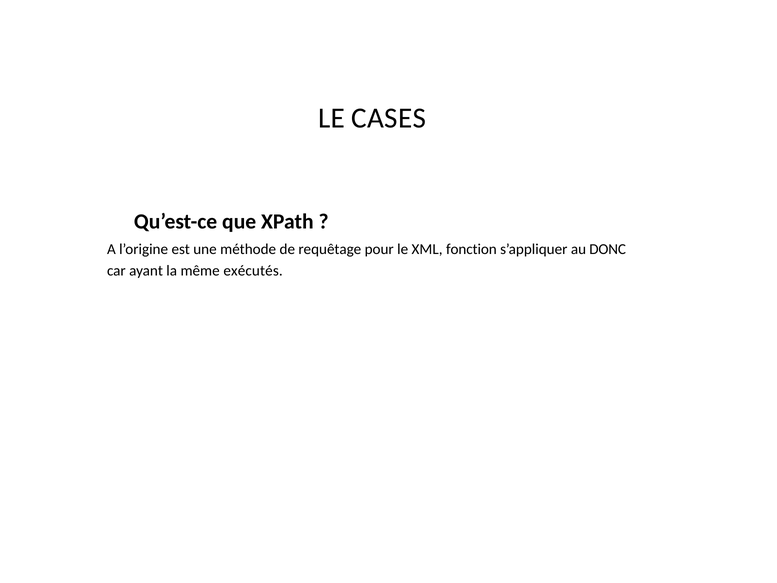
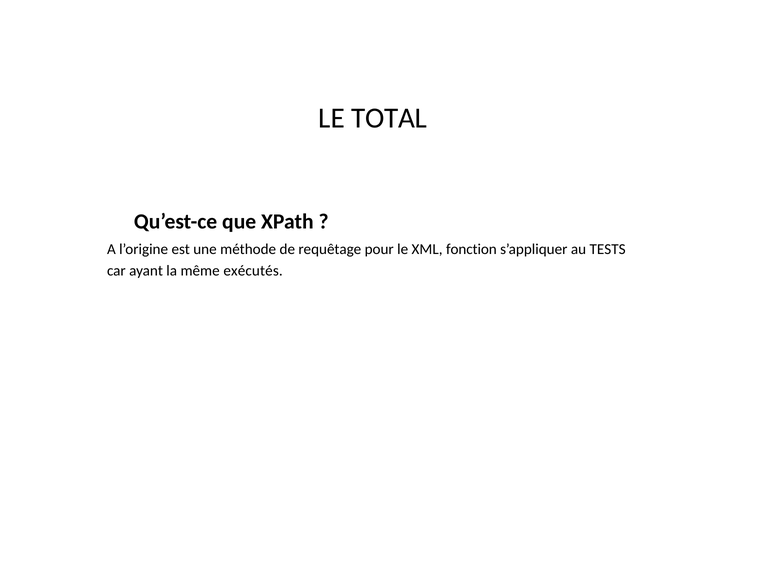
CASES: CASES -> TOTAL
DONC: DONC -> TESTS
